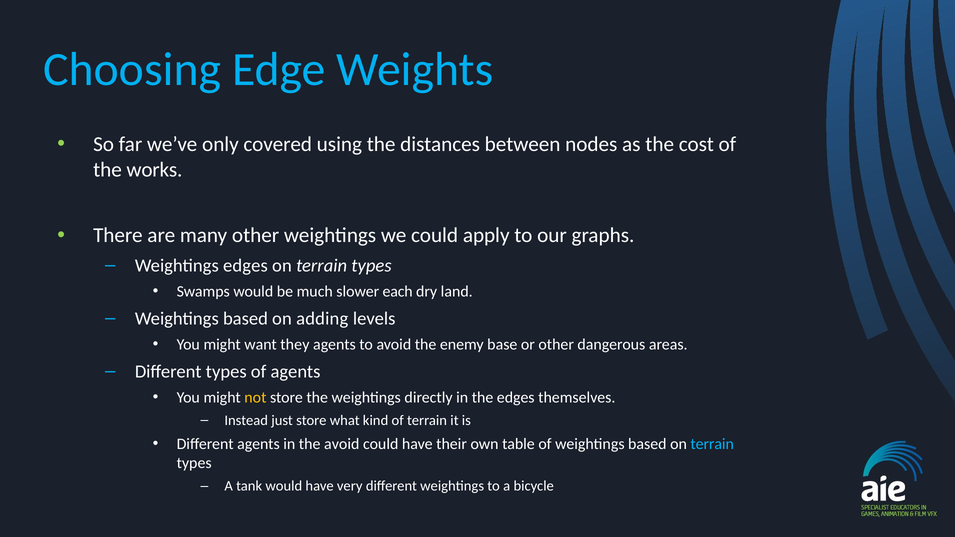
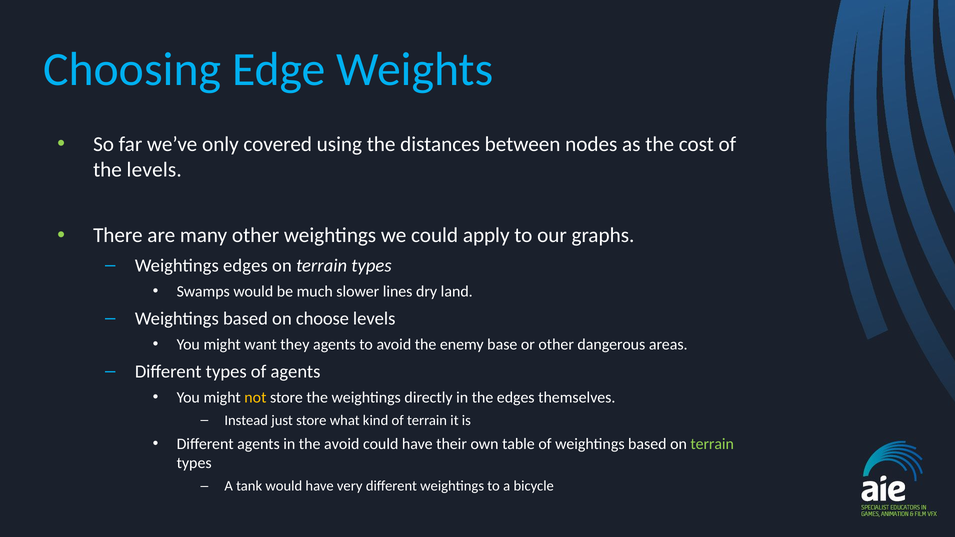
the works: works -> levels
each: each -> lines
adding: adding -> choose
terrain at (712, 444) colour: light blue -> light green
